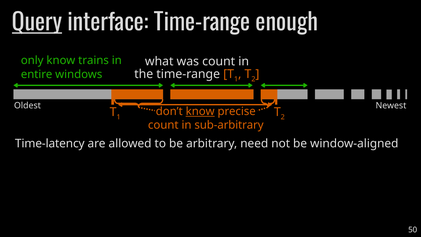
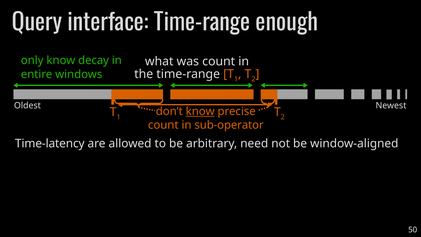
Query underline: present -> none
trains: trains -> decay
sub-arbitrary: sub-arbitrary -> sub-operator
